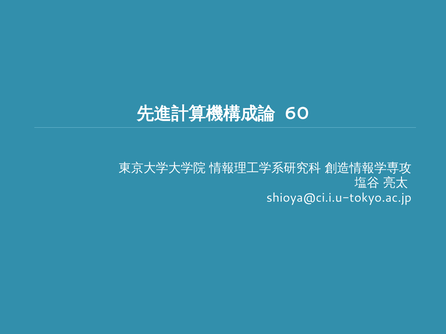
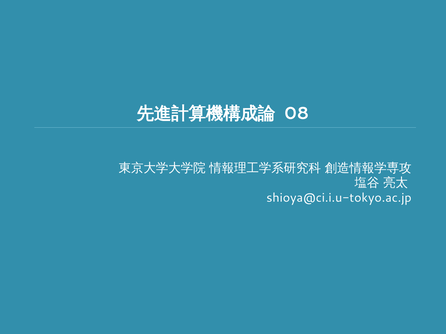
60: 60 -> 08
